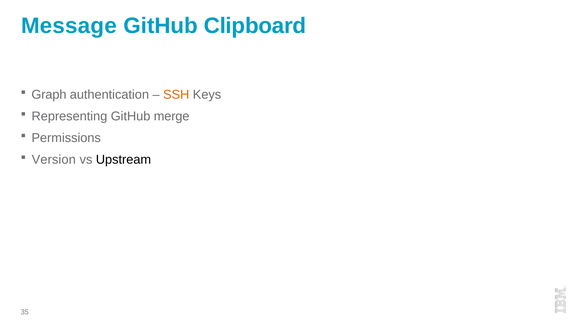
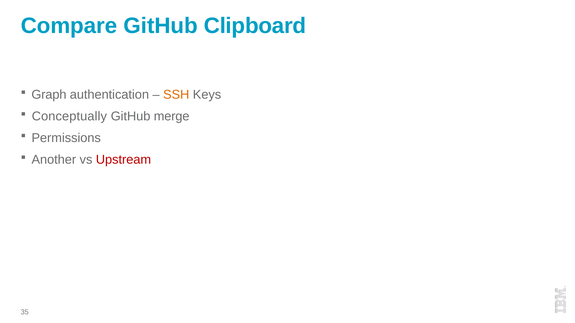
Message: Message -> Compare
Representing: Representing -> Conceptually
Version: Version -> Another
Upstream colour: black -> red
